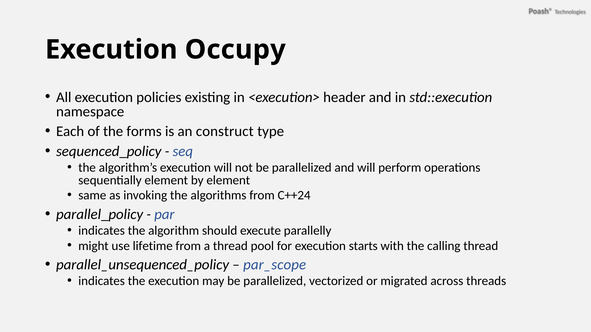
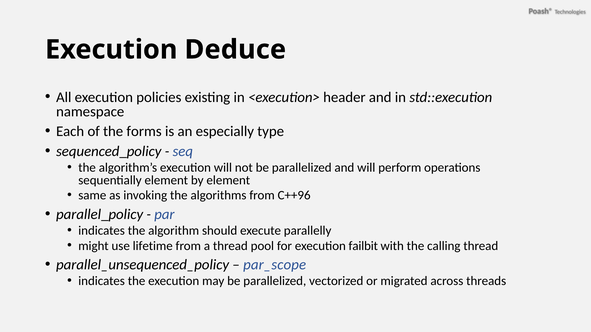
Occupy: Occupy -> Deduce
construct: construct -> especially
C++24: C++24 -> C++96
starts: starts -> failbit
